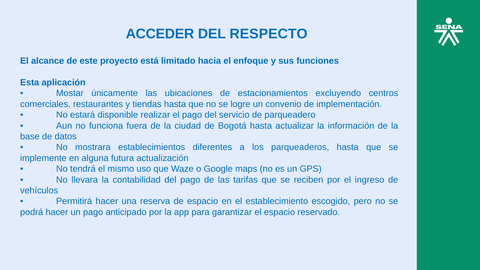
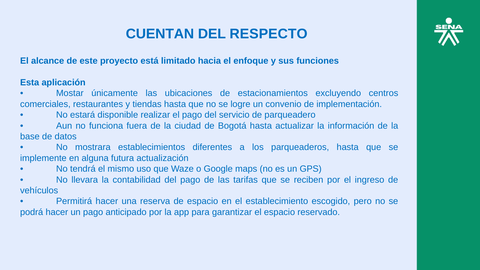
ACCEDER: ACCEDER -> CUENTAN
